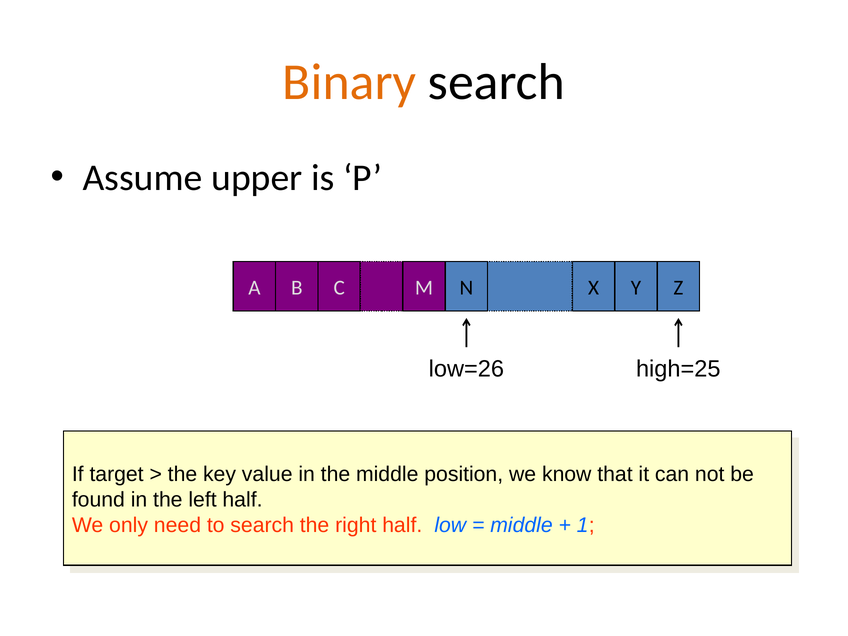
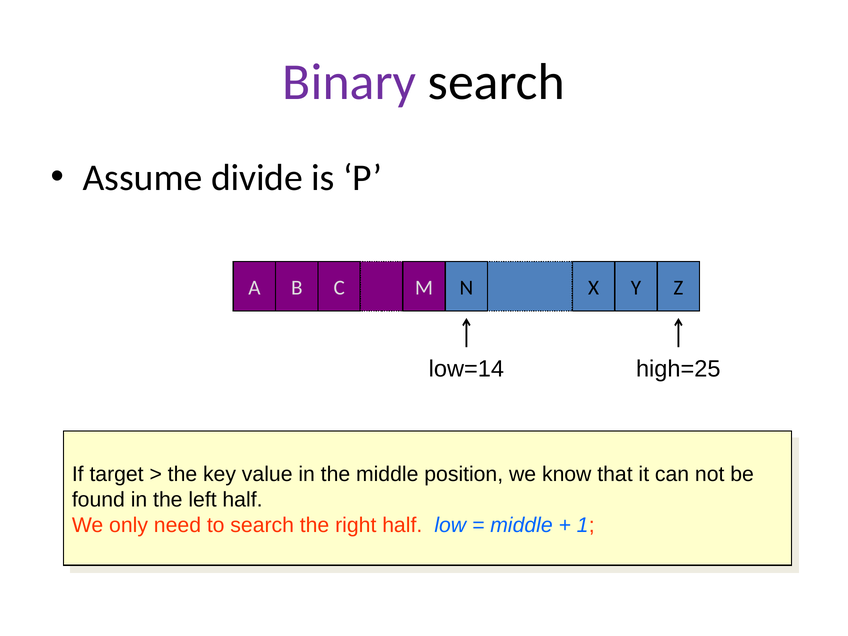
Binary colour: orange -> purple
upper: upper -> divide
low=26: low=26 -> low=14
